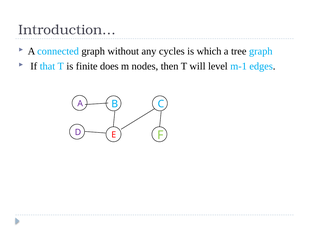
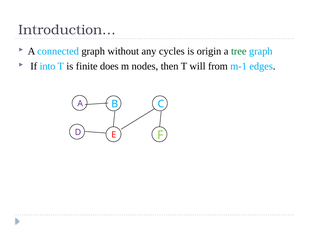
which: which -> origin
tree colour: black -> green
that: that -> into
level: level -> from
